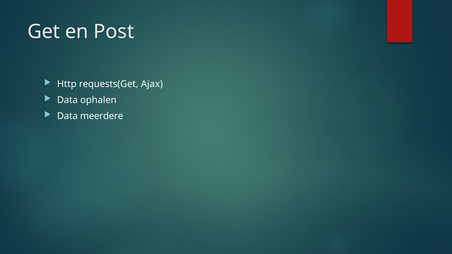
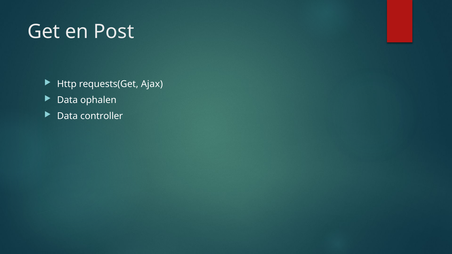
meerdere: meerdere -> controller
